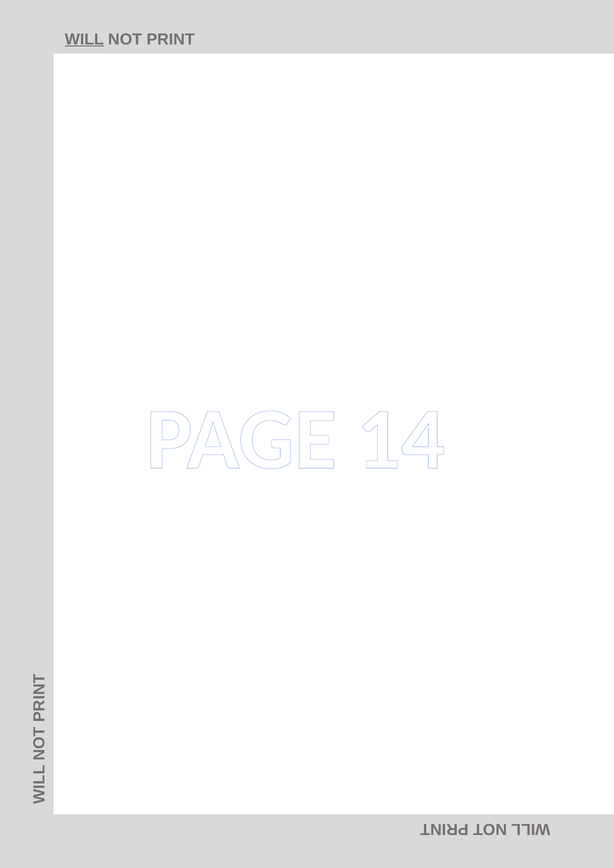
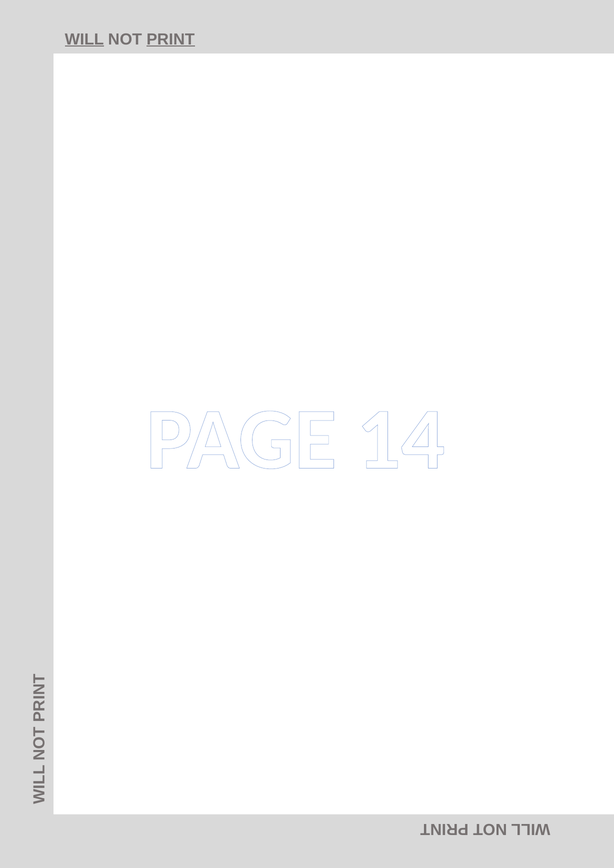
PRINT underline: none -> present
